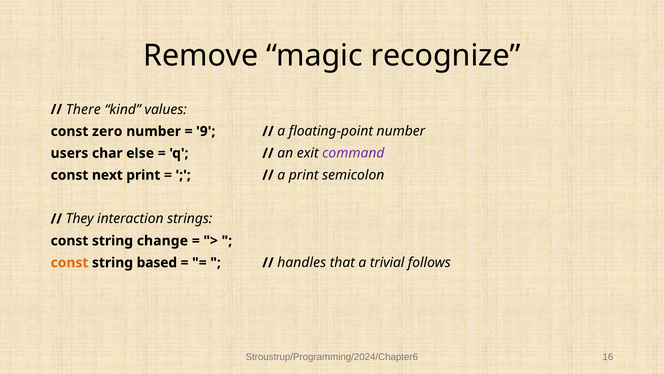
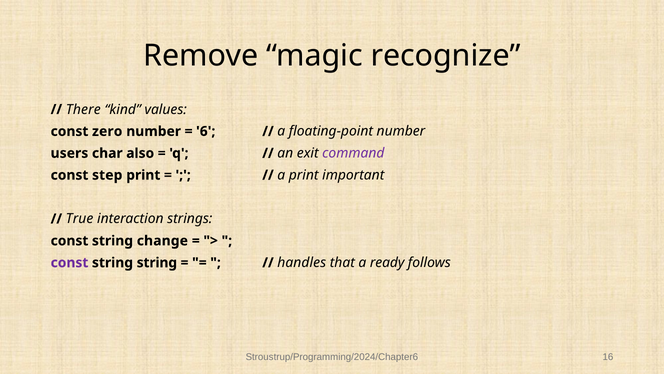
9: 9 -> 6
else: else -> also
next: next -> step
semicolon: semicolon -> important
They: They -> True
const at (69, 262) colour: orange -> purple
string based: based -> string
trivial: trivial -> ready
